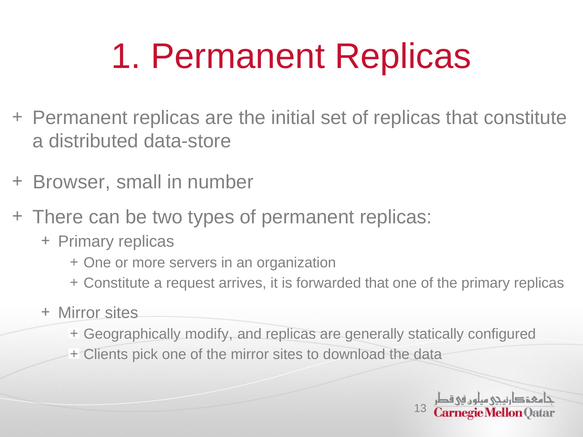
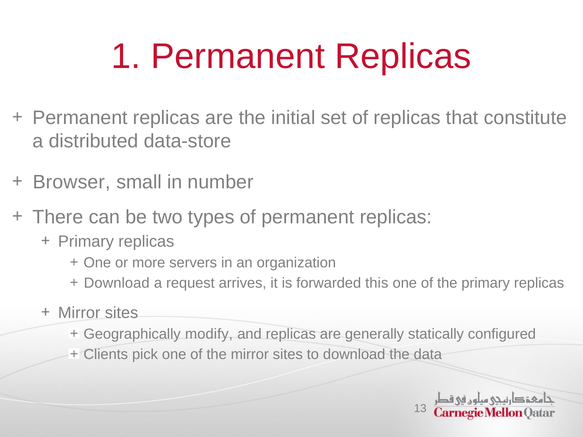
Constitute at (117, 283): Constitute -> Download
forwarded that: that -> this
